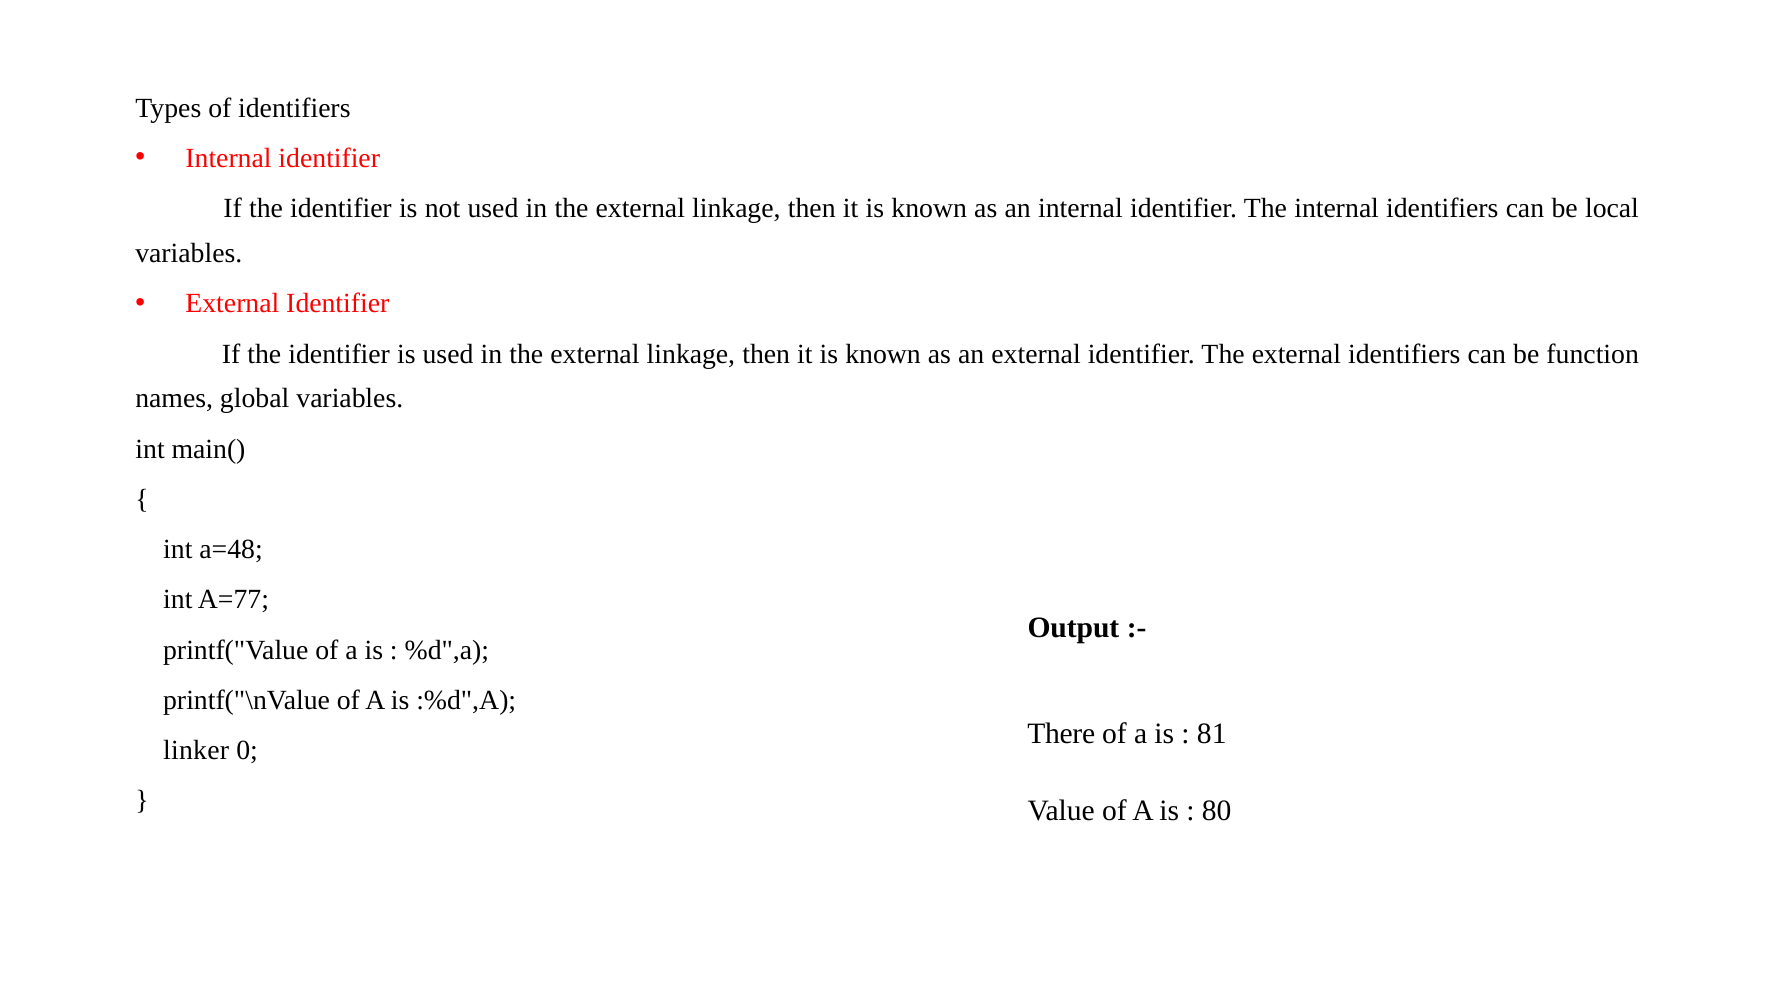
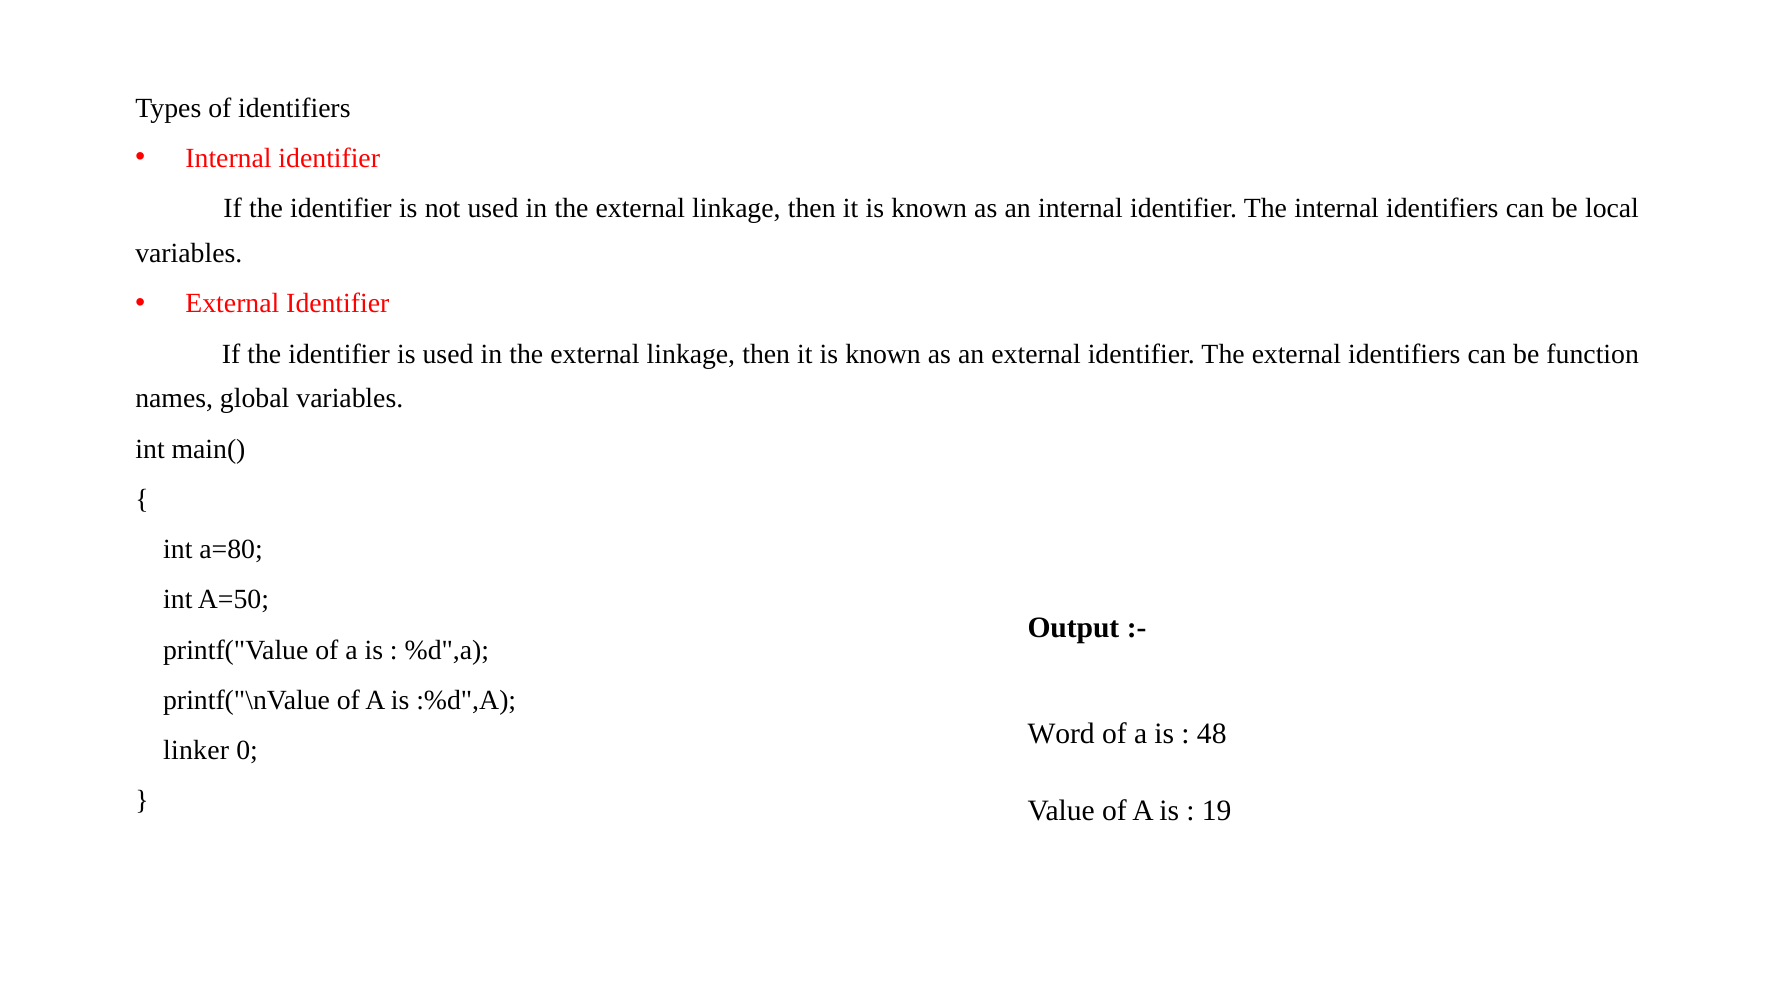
a=48: a=48 -> a=80
A=77: A=77 -> A=50
There: There -> Word
81: 81 -> 48
80: 80 -> 19
